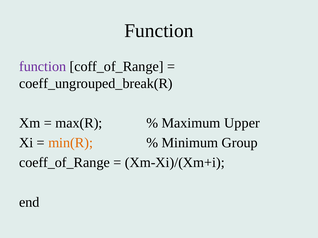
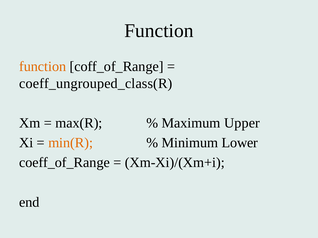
function at (43, 67) colour: purple -> orange
coeff_ungrouped_break(R: coeff_ungrouped_break(R -> coeff_ungrouped_class(R
Group: Group -> Lower
